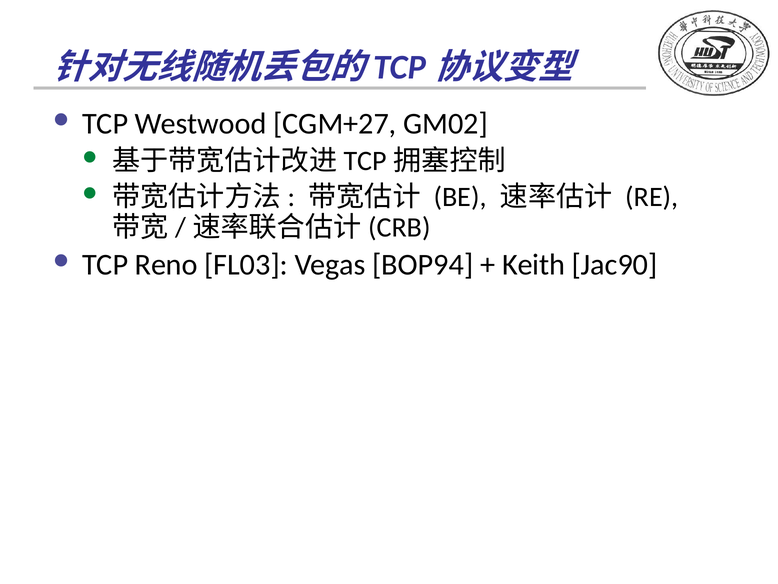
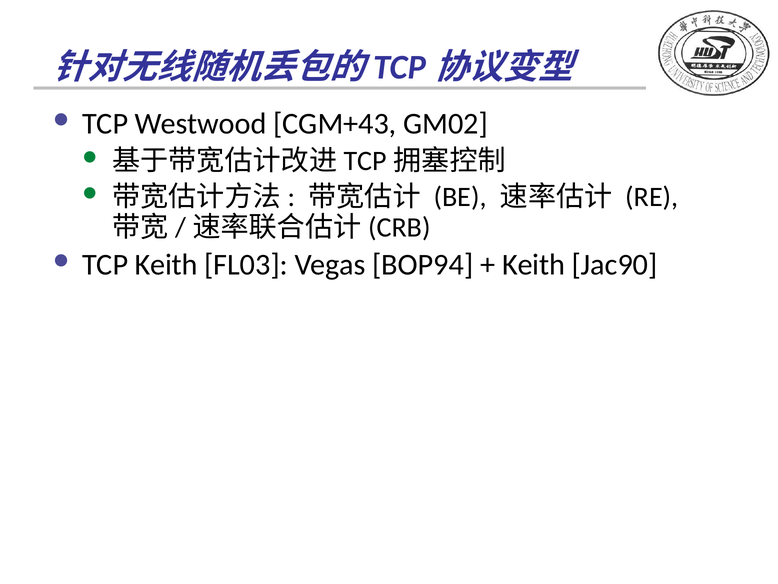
CGM+27: CGM+27 -> CGM+43
TCP Reno: Reno -> Keith
